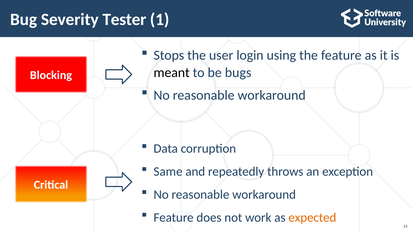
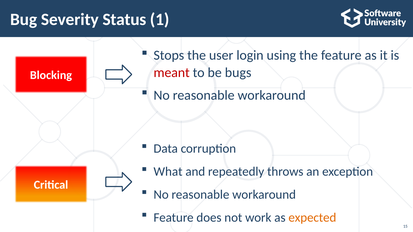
Tester: Tester -> Status
meant colour: black -> red
Same: Same -> What
